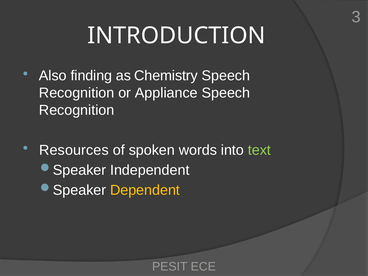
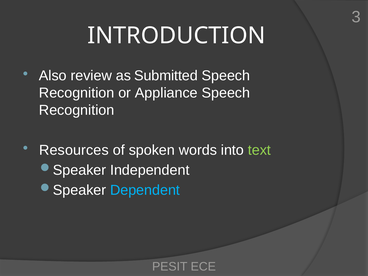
finding: finding -> review
Chemistry: Chemistry -> Submitted
Dependent colour: yellow -> light blue
